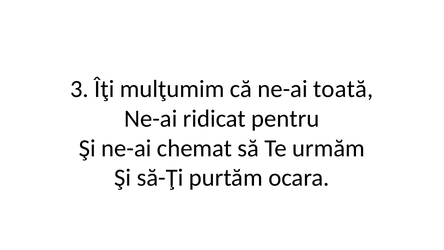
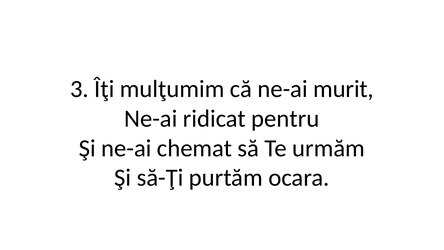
toată: toată -> murit
